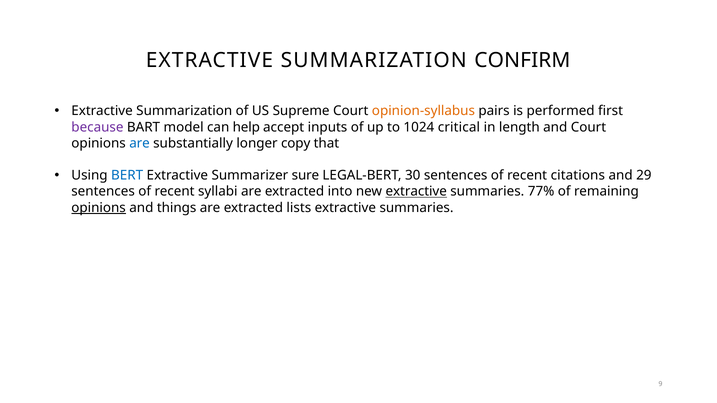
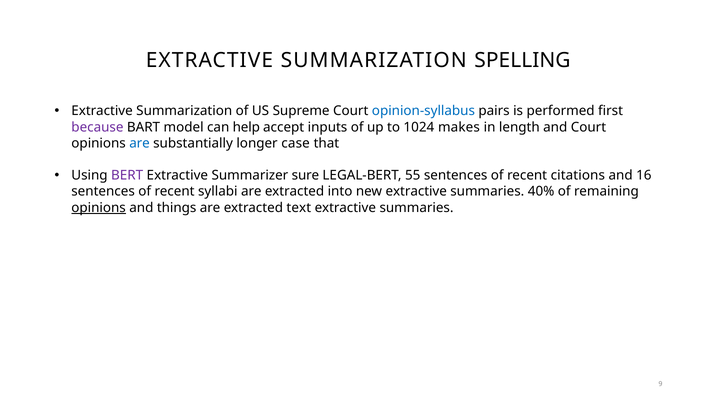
CONFIRM: CONFIRM -> SPELLING
opinion-syllabus colour: orange -> blue
critical: critical -> makes
copy: copy -> case
BERT colour: blue -> purple
30: 30 -> 55
29: 29 -> 16
extractive at (416, 192) underline: present -> none
77%: 77% -> 40%
lists: lists -> text
